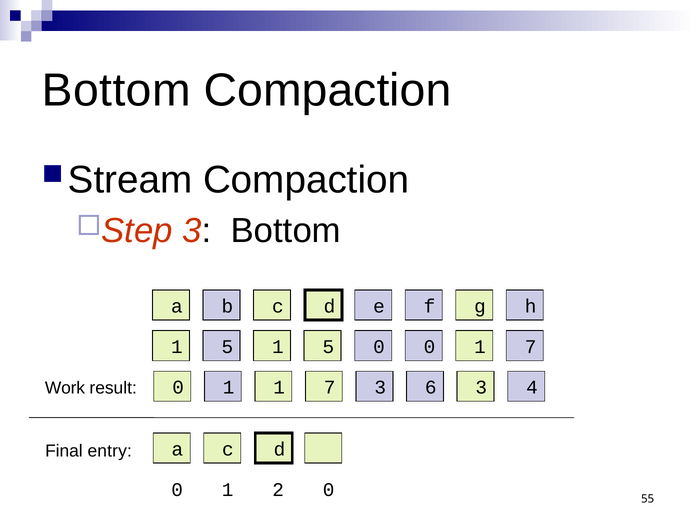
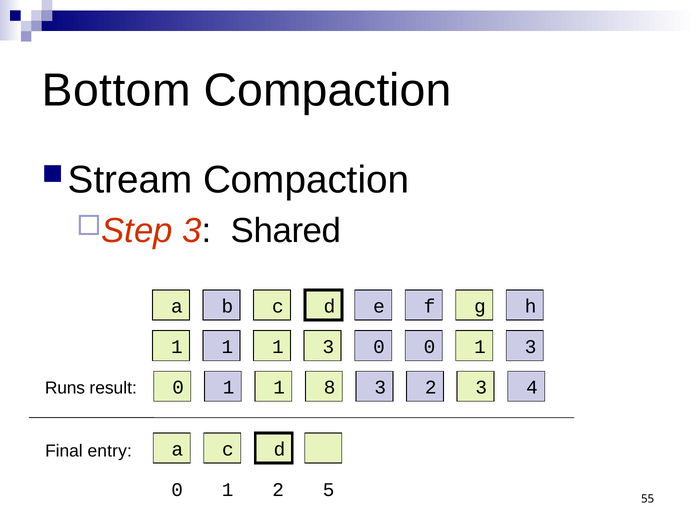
3 Bottom: Bottom -> Shared
5 at (227, 347): 5 -> 1
5 at (328, 347): 5 -> 3
7 at (531, 347): 7 -> 3
Work: Work -> Runs
7 at (330, 388): 7 -> 8
6 at (431, 388): 6 -> 2
2 0: 0 -> 5
